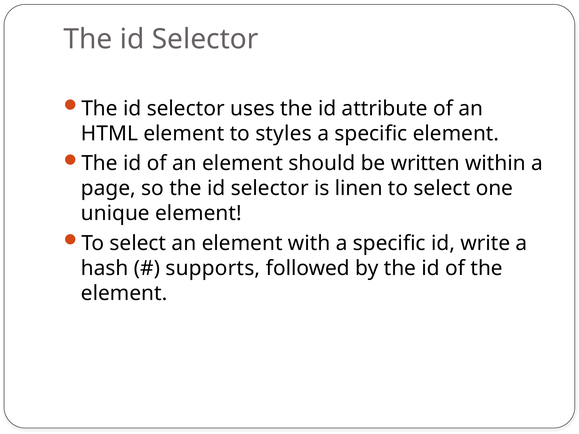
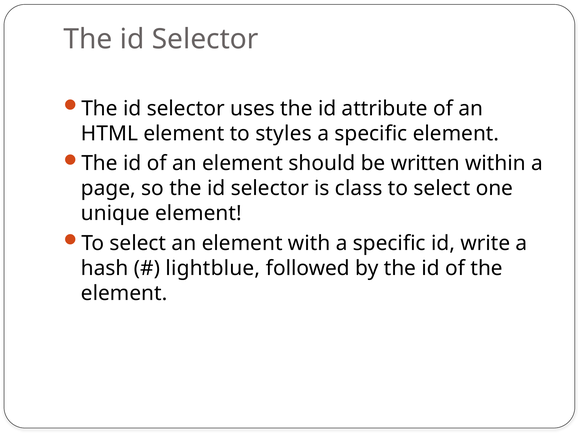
linen: linen -> class
supports: supports -> lightblue
